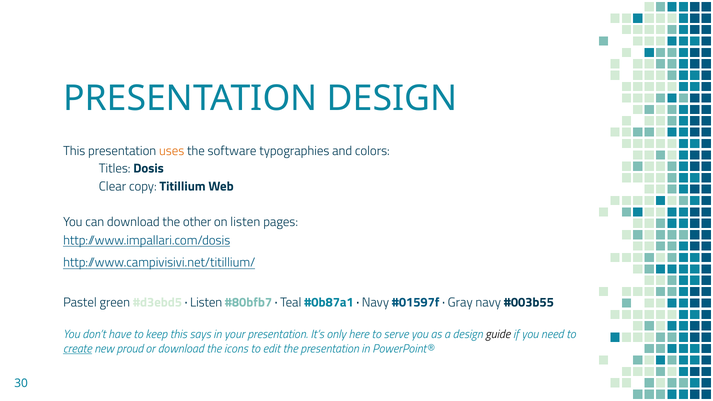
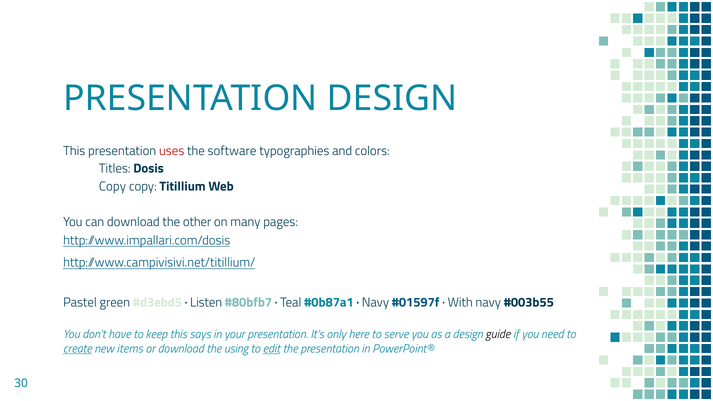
uses colour: orange -> red
Clear at (113, 186): Clear -> Copy
on listen: listen -> many
Gray: Gray -> With
proud: proud -> items
icons: icons -> using
edit underline: none -> present
